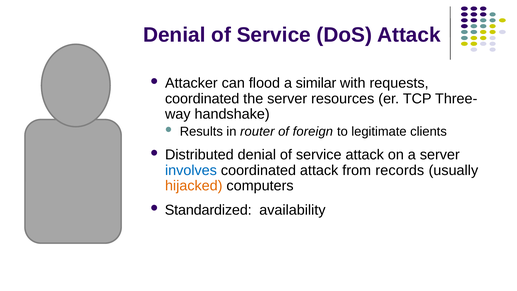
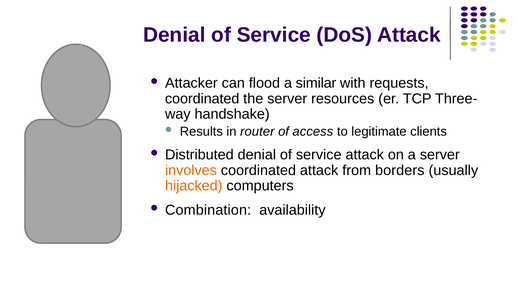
foreign: foreign -> access
involves colour: blue -> orange
records: records -> borders
Standardized: Standardized -> Combination
